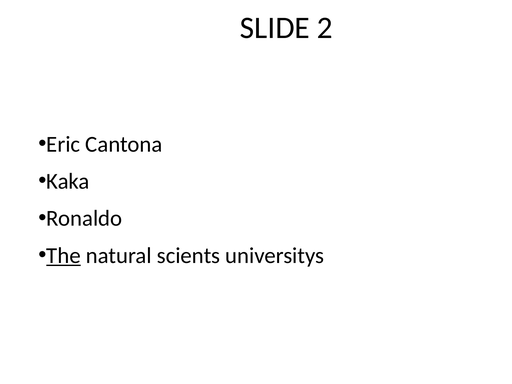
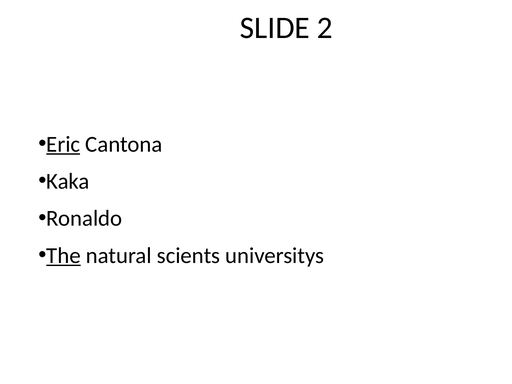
Eric underline: none -> present
